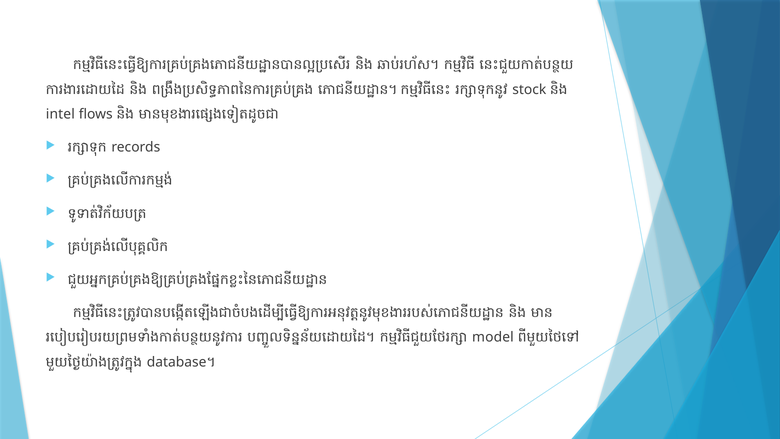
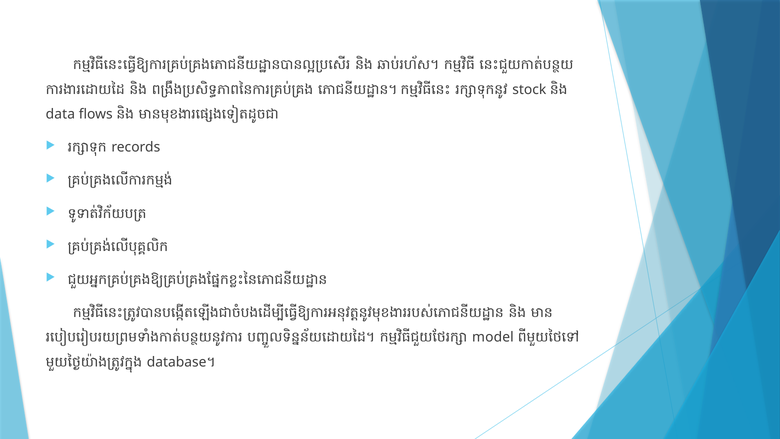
intel: intel -> data
